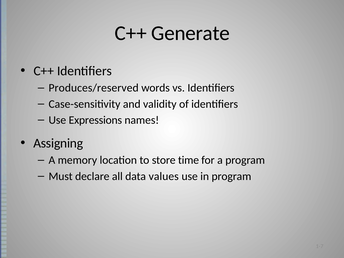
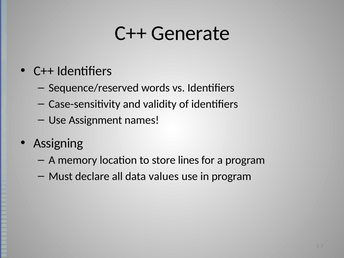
Produces/reserved: Produces/reserved -> Sequence/reserved
Expressions: Expressions -> Assignment
time: time -> lines
